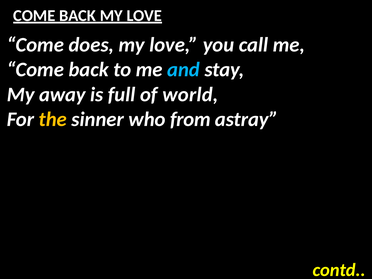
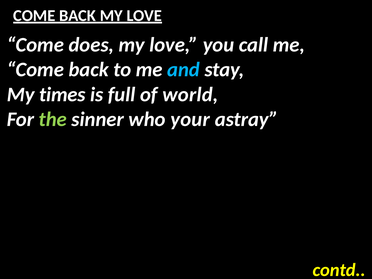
away: away -> times
the colour: yellow -> light green
from: from -> your
